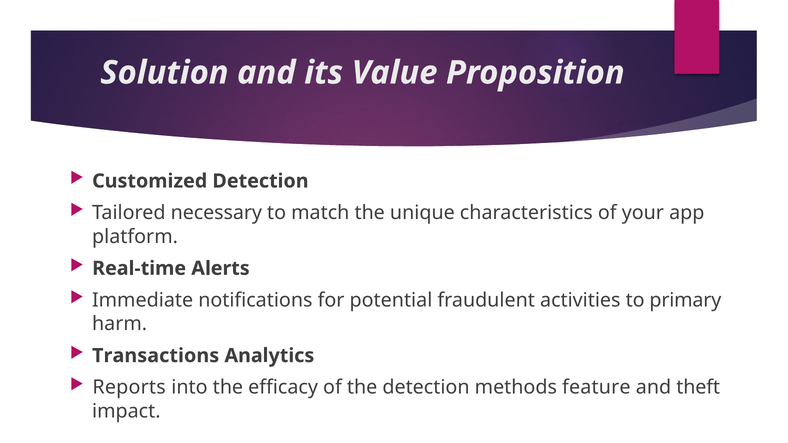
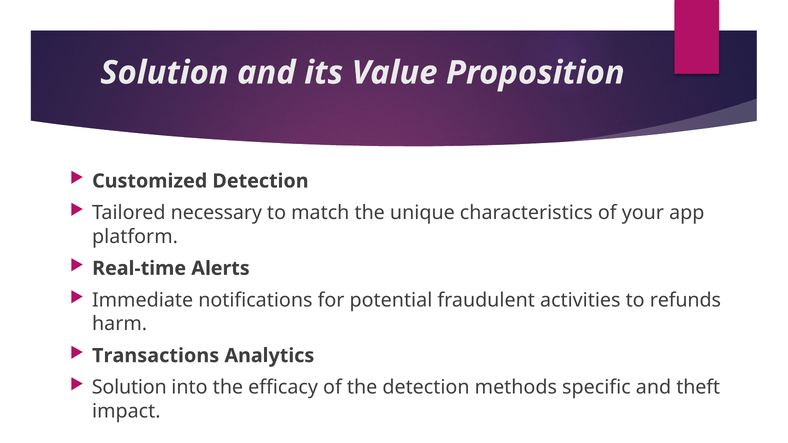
primary: primary -> refunds
Reports at (129, 388): Reports -> Solution
feature: feature -> specific
